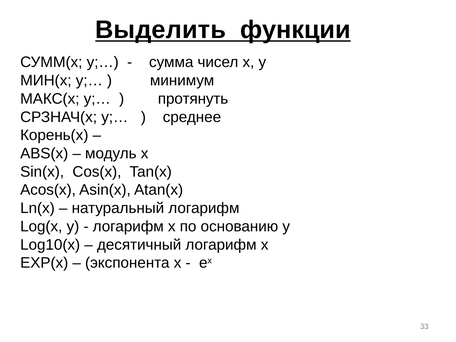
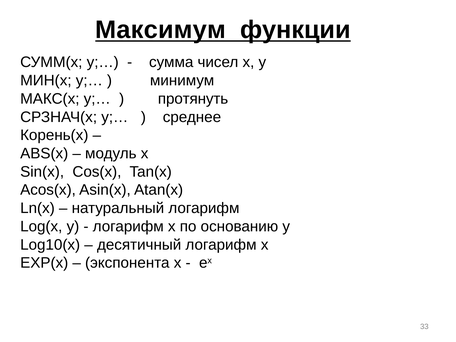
Выделить: Выделить -> Максимум
